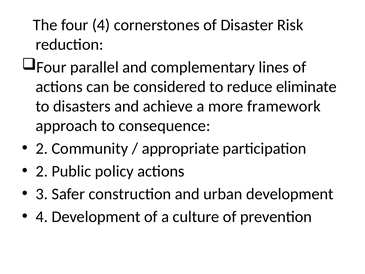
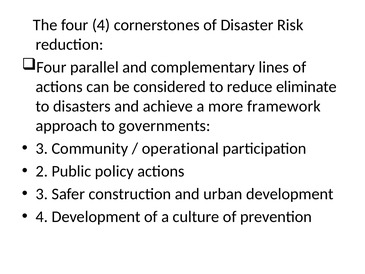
consequence: consequence -> governments
2 at (42, 148): 2 -> 3
appropriate: appropriate -> operational
